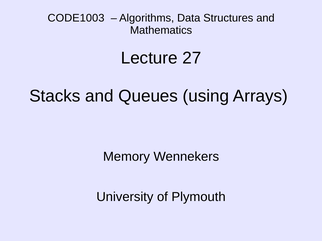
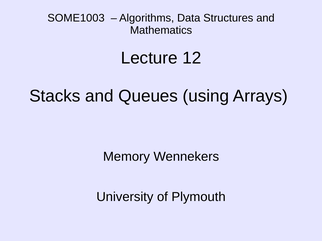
CODE1003: CODE1003 -> SOME1003
27: 27 -> 12
